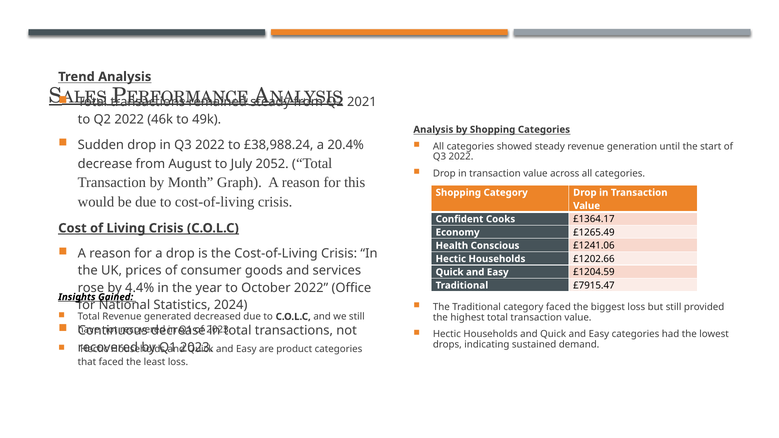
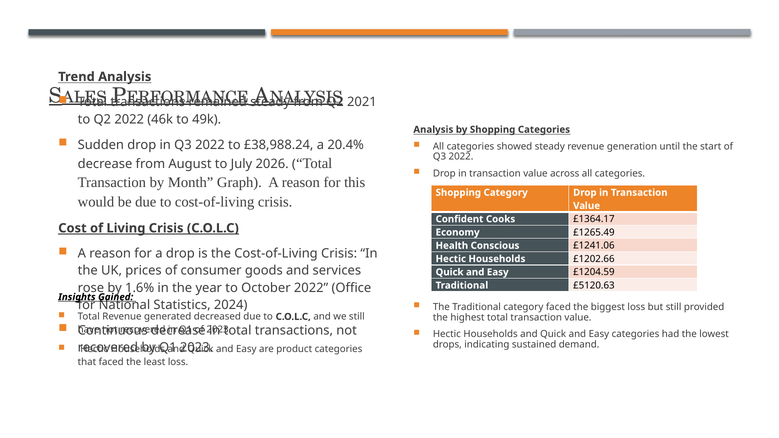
2052: 2052 -> 2026
£7915.47: £7915.47 -> £5120.63
4.4%: 4.4% -> 1.6%
